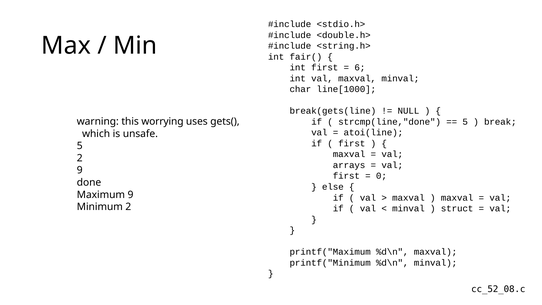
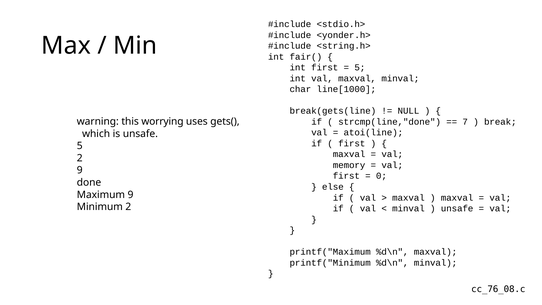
<double.h>: <double.h> -> <yonder.h>
6 at (360, 68): 6 -> 5
5 at (465, 122): 5 -> 7
arrays: arrays -> memory
struct at (457, 208): struct -> unsafe
cc_52_08.c: cc_52_08.c -> cc_76_08.c
